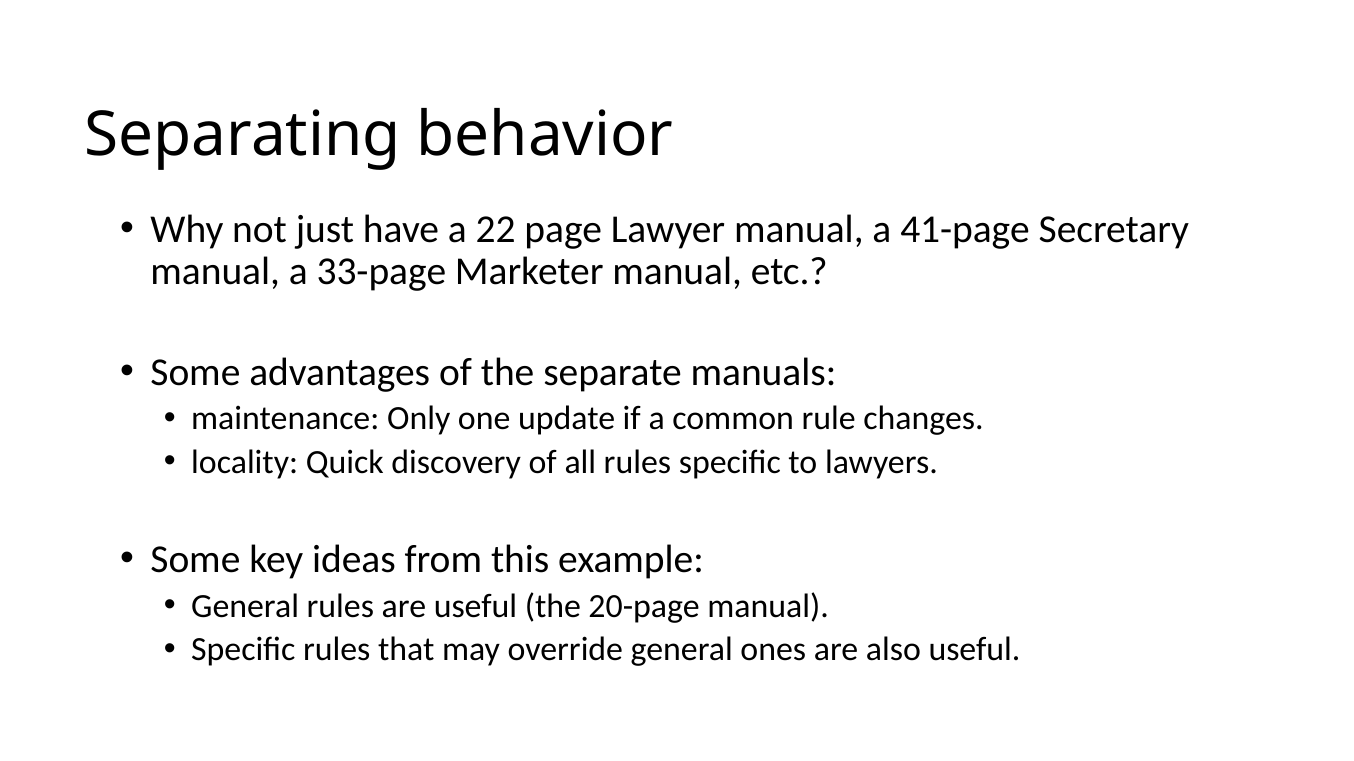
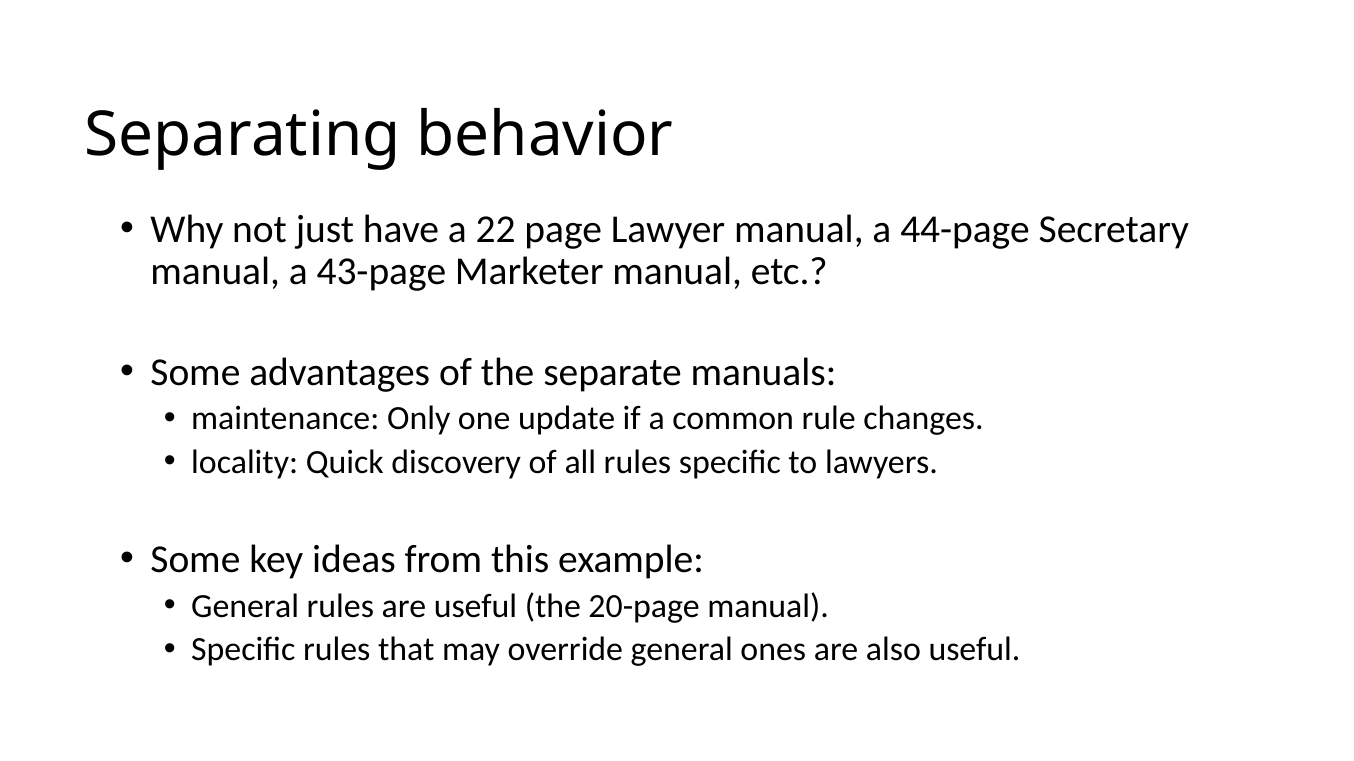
41-page: 41-page -> 44-page
33-page: 33-page -> 43-page
